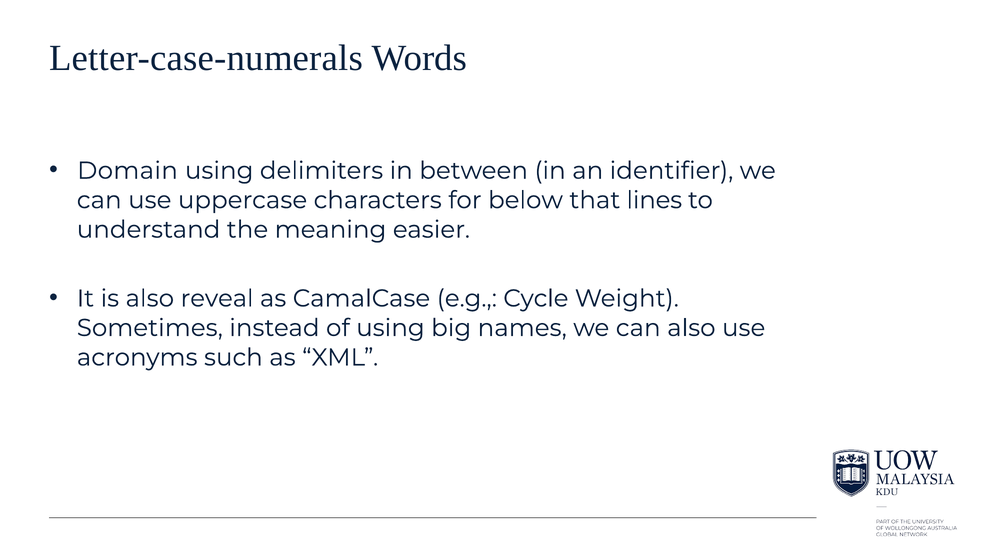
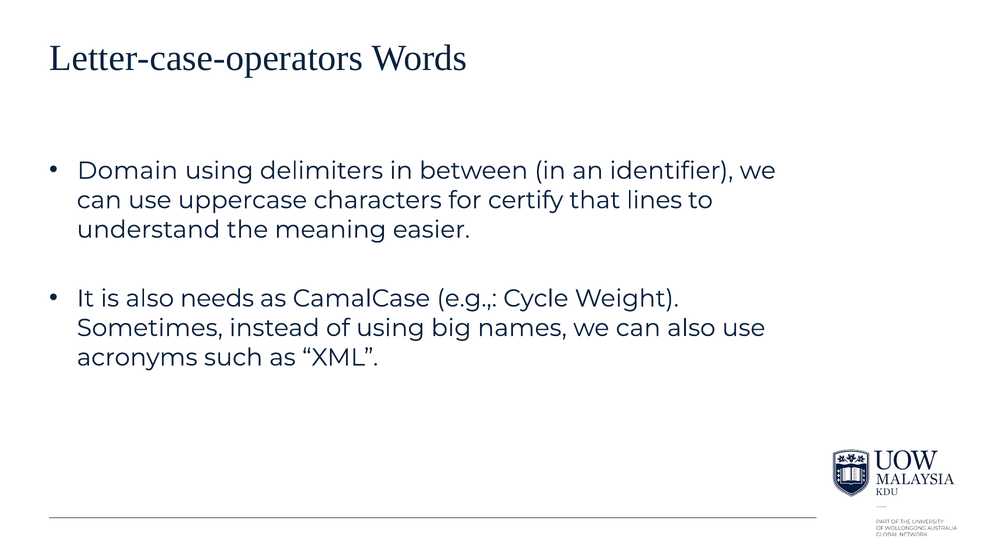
Letter-case-numerals: Letter-case-numerals -> Letter-case-operators
below: below -> certify
reveal: reveal -> needs
